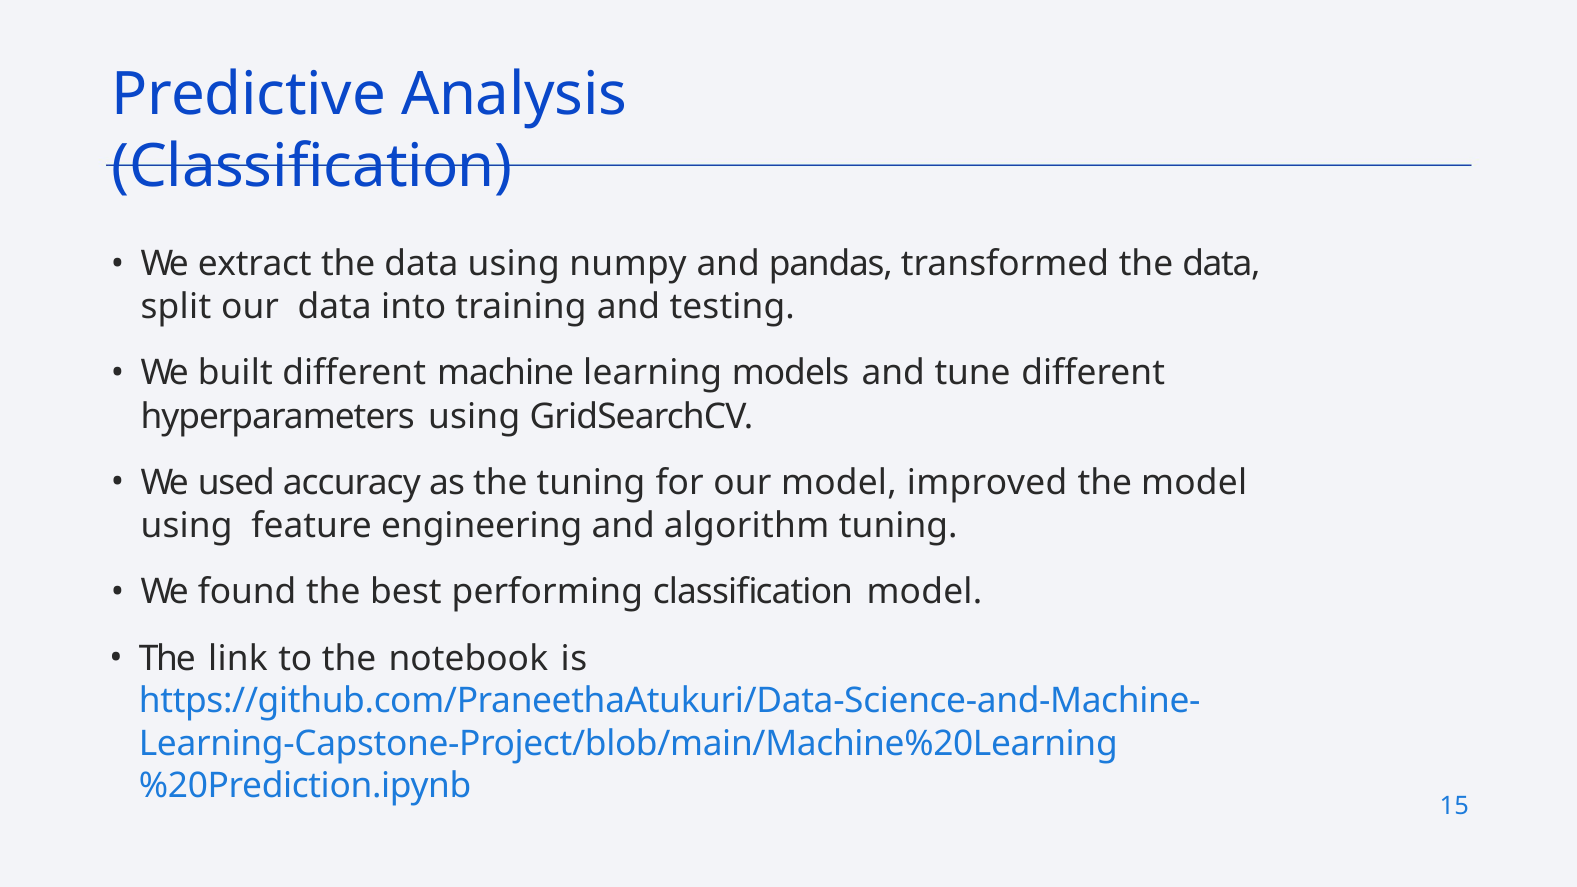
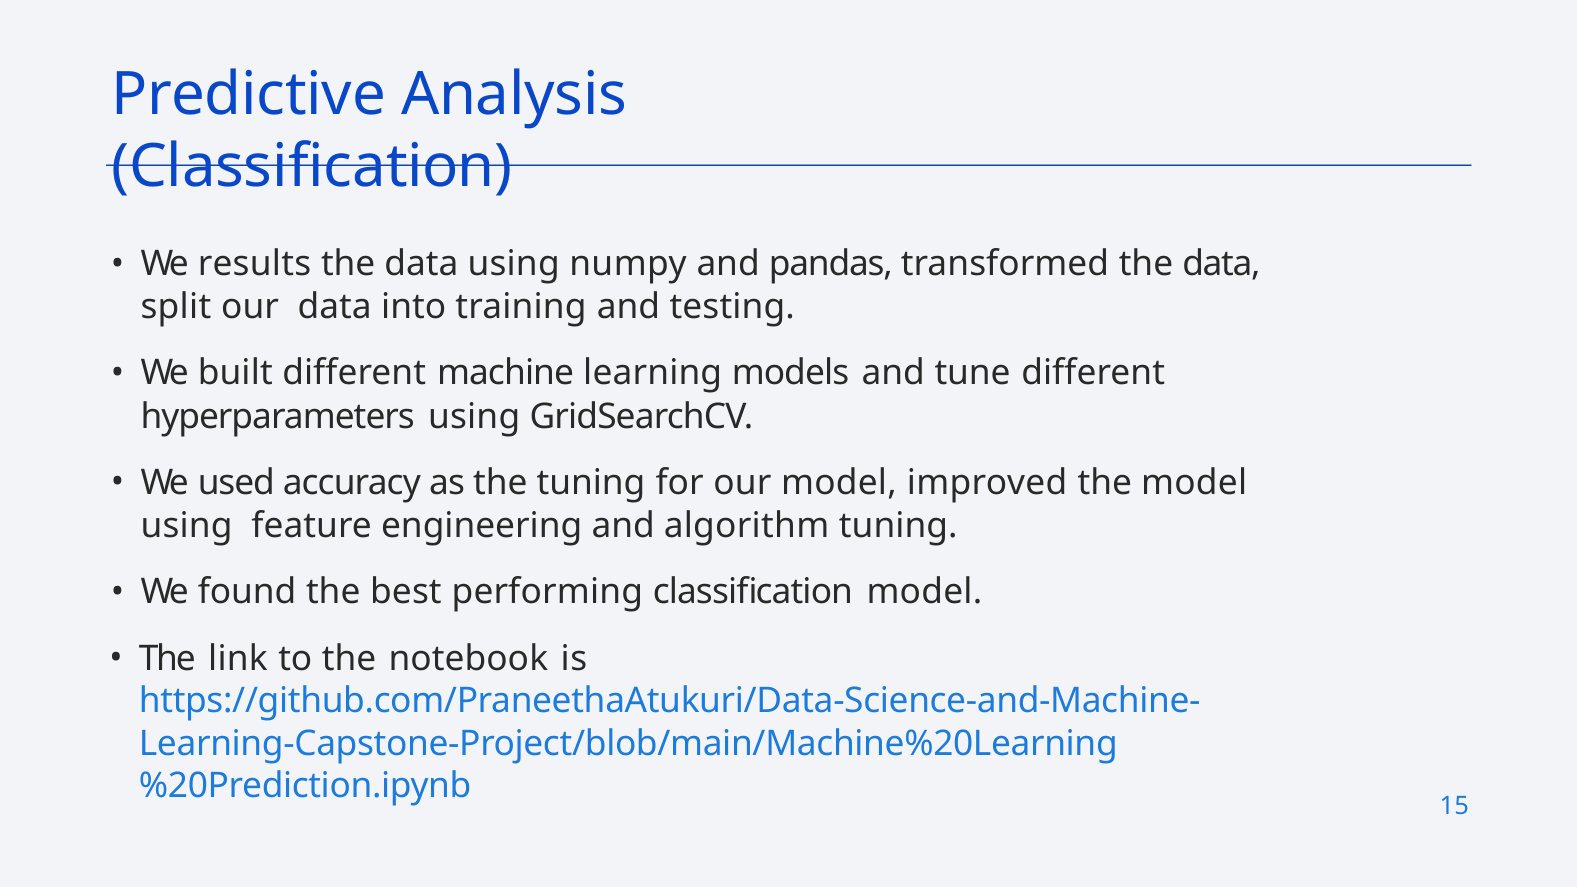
extract: extract -> results
